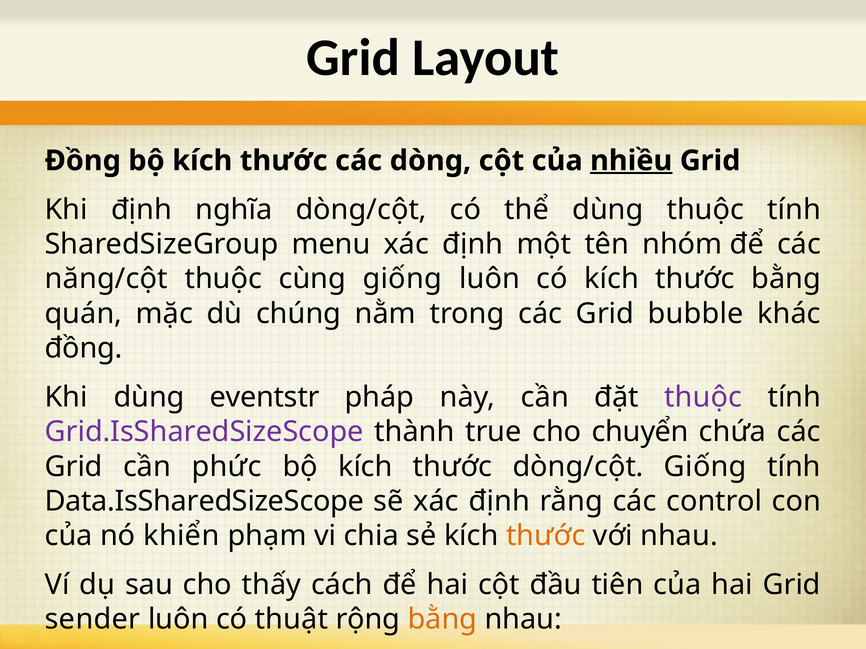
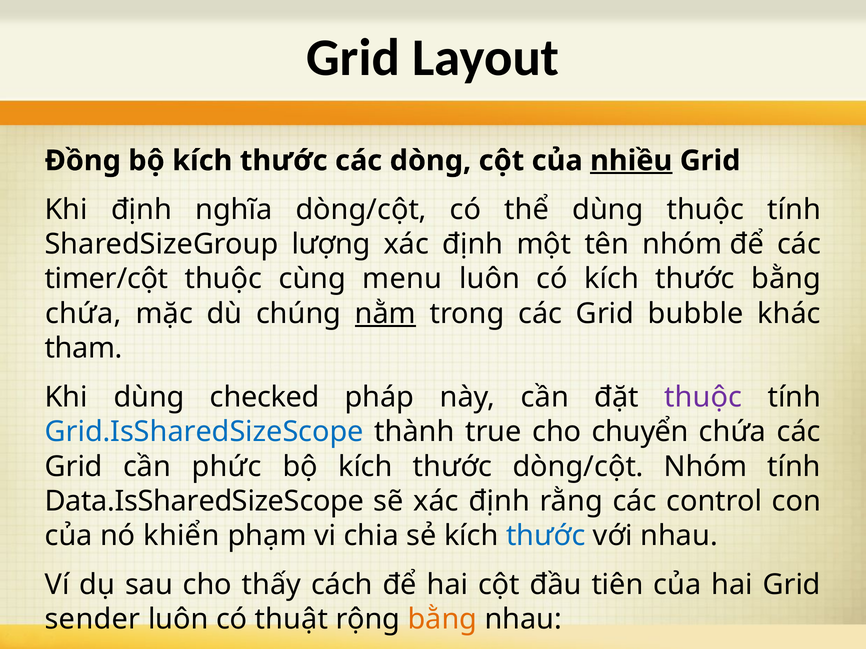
menu: menu -> lượng
năng/cột: năng/cột -> timer/cột
cùng giống: giống -> menu
quán at (83, 314): quán -> chứa
nằm underline: none -> present
đồng at (84, 348): đồng -> tham
eventstr: eventstr -> checked
Grid.IsSharedSizeScope colour: purple -> blue
dòng/cột Giống: Giống -> Nhóm
thước at (546, 536) colour: orange -> blue
